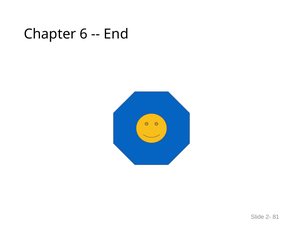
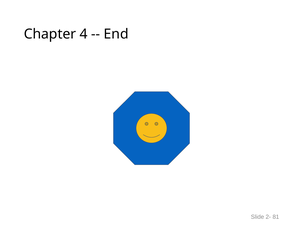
6: 6 -> 4
